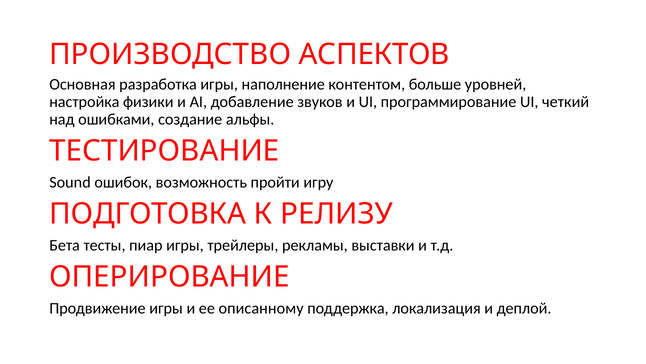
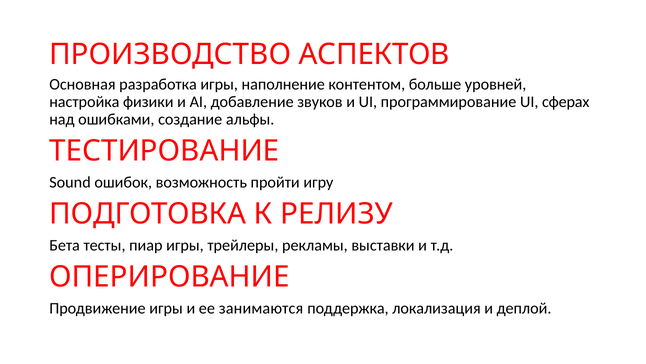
четкий: четкий -> сферах
описанному: описанному -> занимаются
